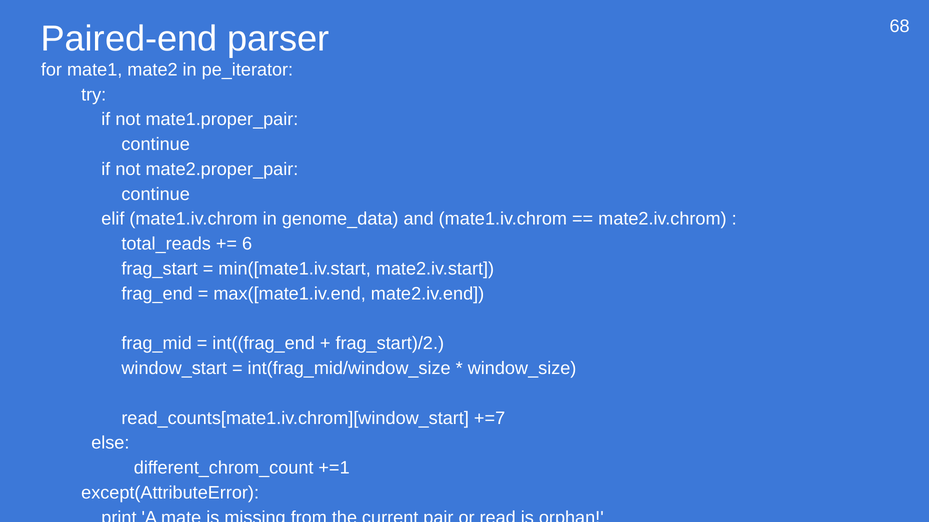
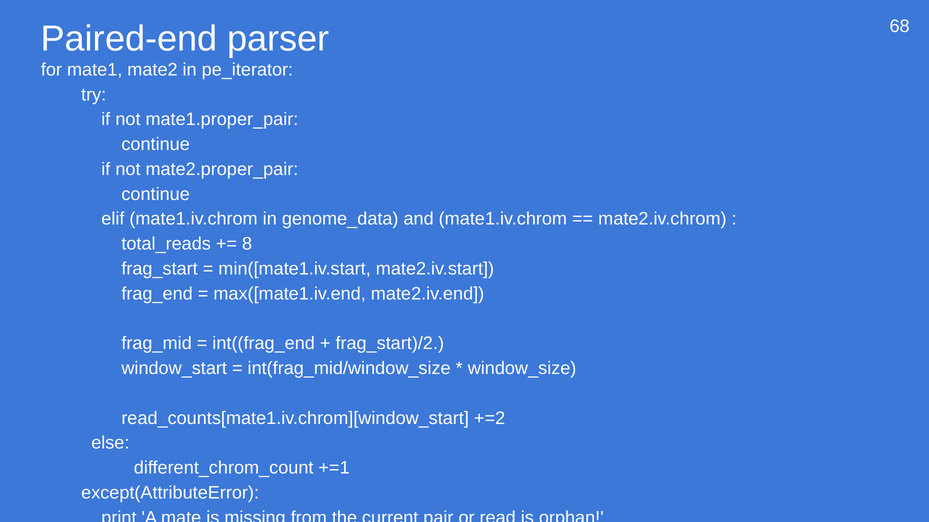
6: 6 -> 8
+=7: +=7 -> +=2
